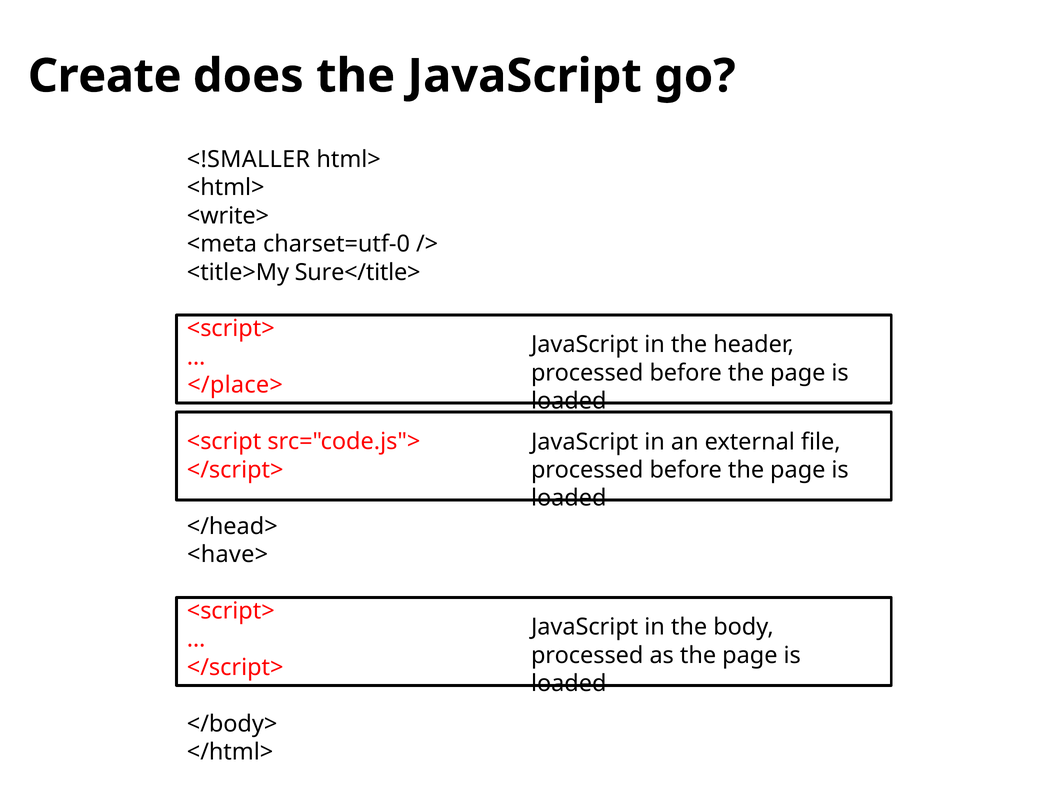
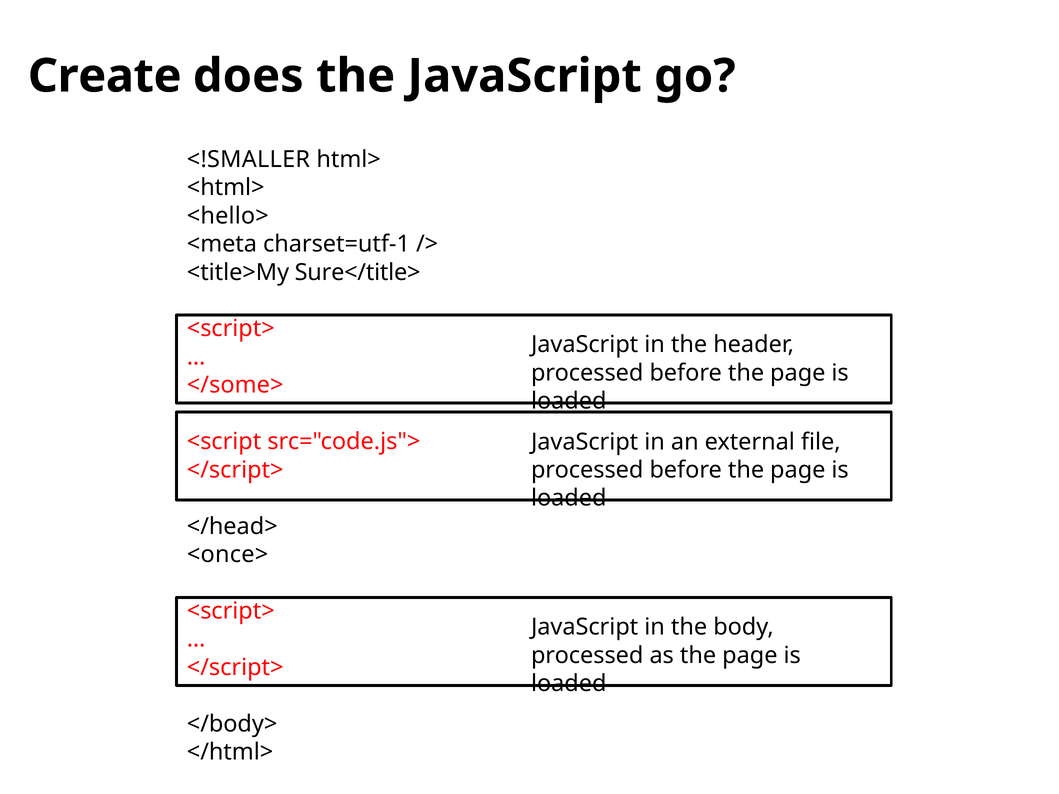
<write>: <write> -> <hello>
charset=utf-0: charset=utf-0 -> charset=utf-1
</place>: </place> -> </some>
<have>: <have> -> <once>
